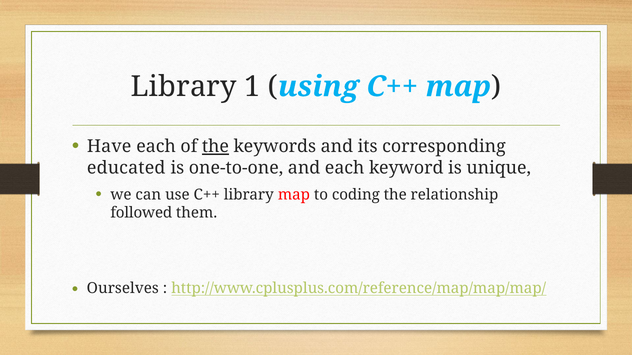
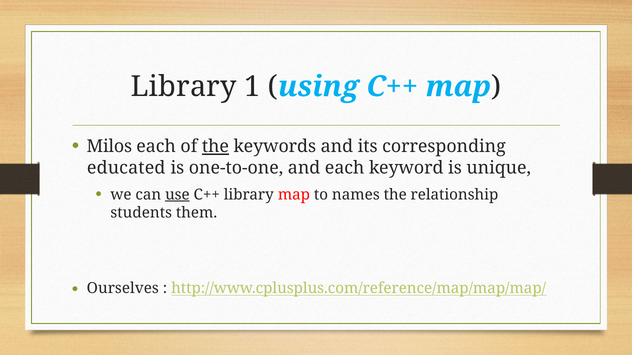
Have: Have -> Milos
use underline: none -> present
coding: coding -> names
followed: followed -> students
